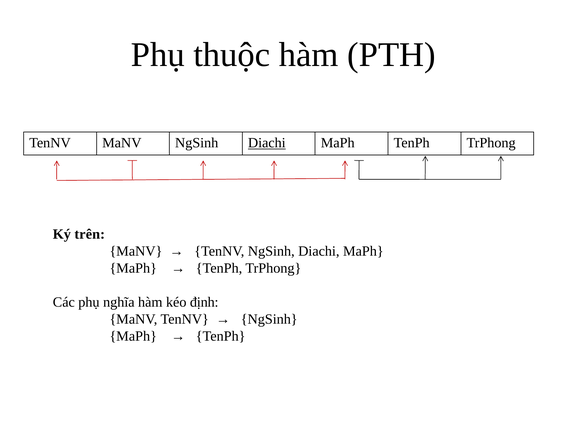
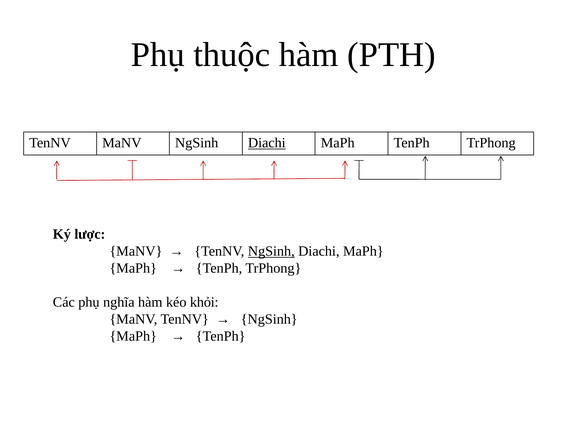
trên: trên -> lược
NgSinh at (271, 251) underline: none -> present
định: định -> khỏi
